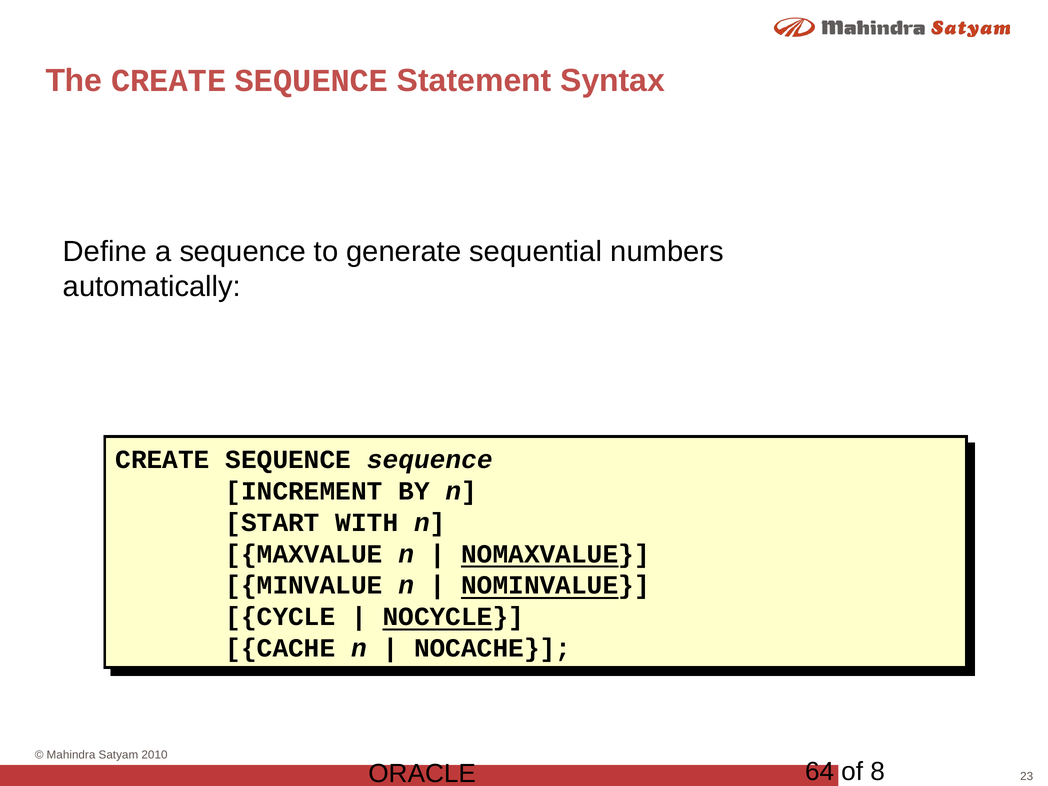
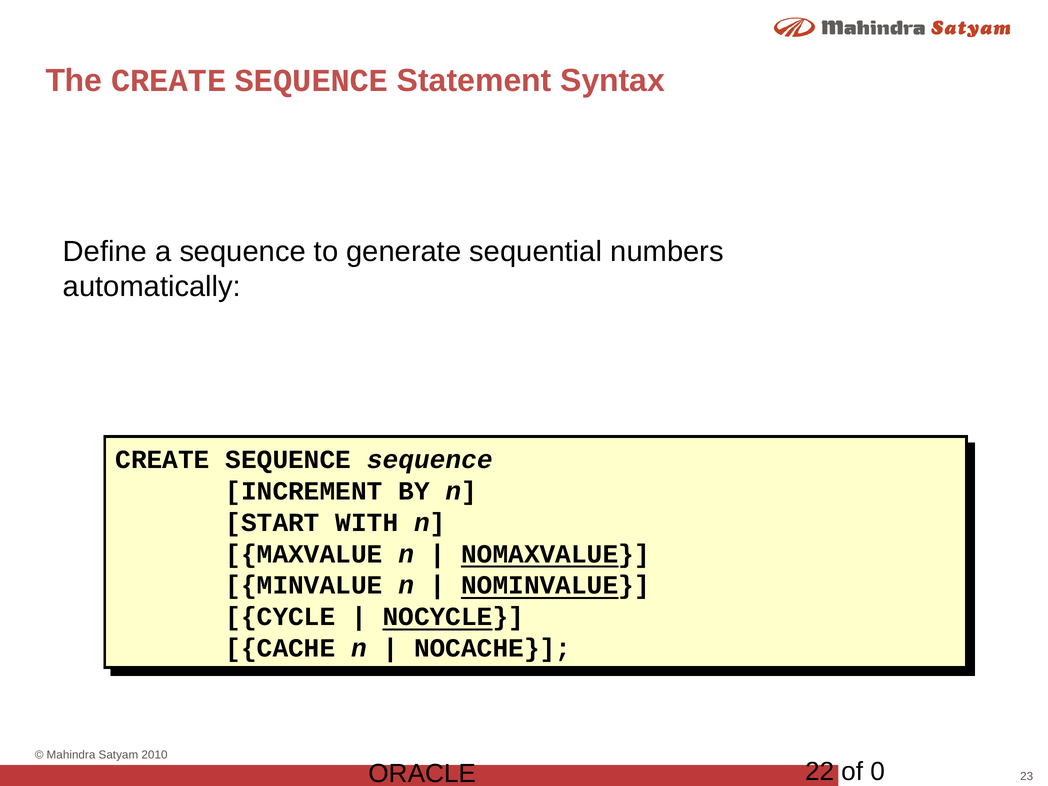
64: 64 -> 22
8: 8 -> 0
